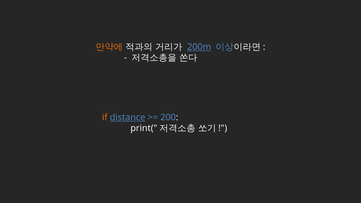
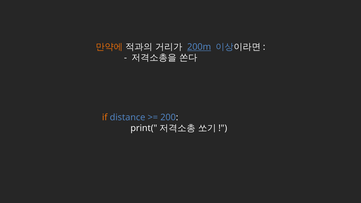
distance underline: present -> none
